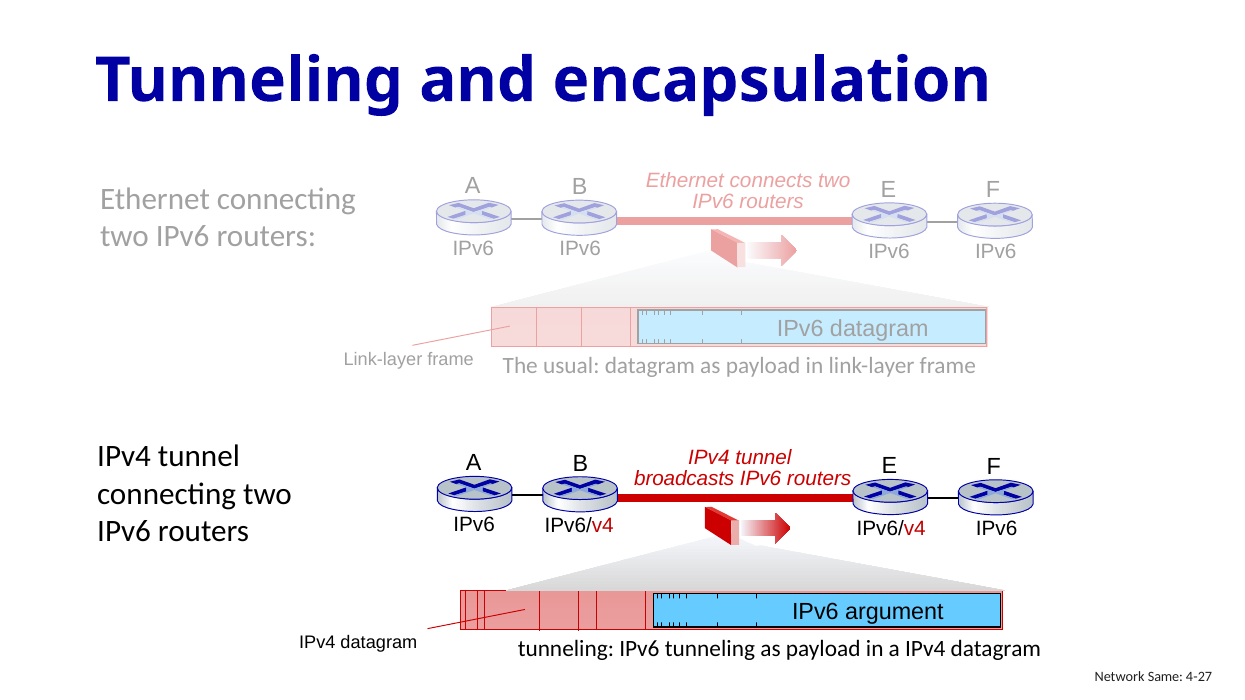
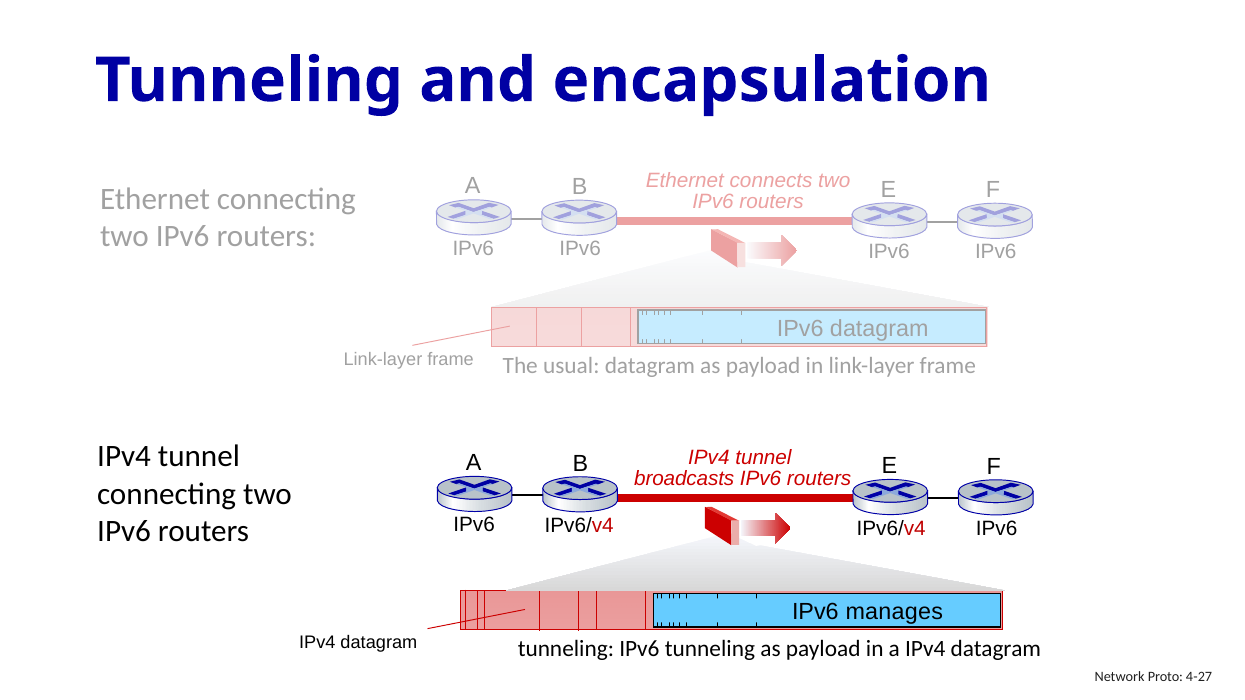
argument: argument -> manages
Same: Same -> Proto
